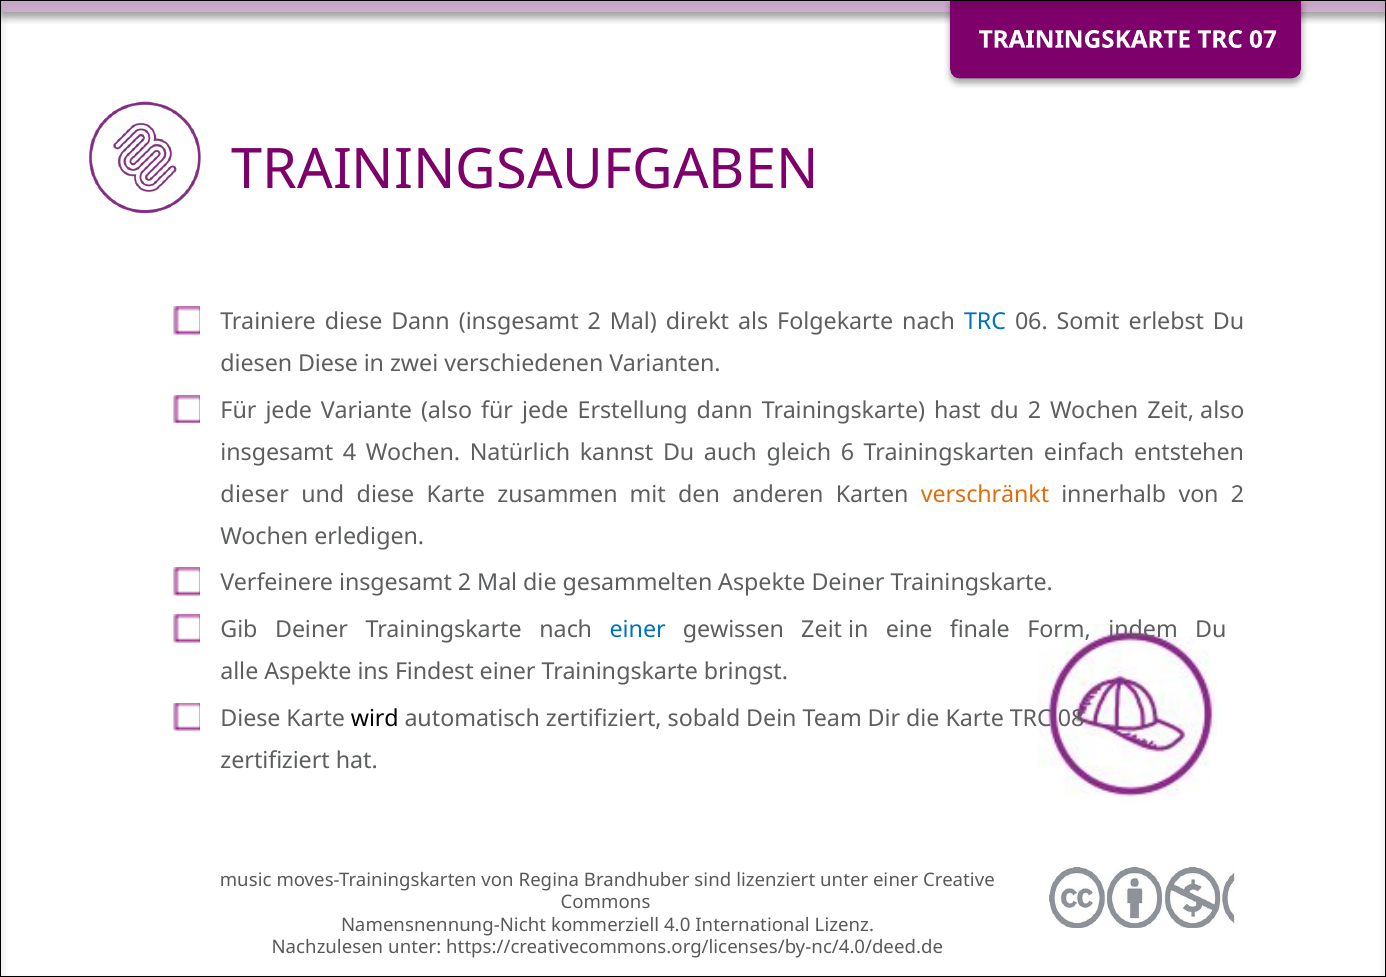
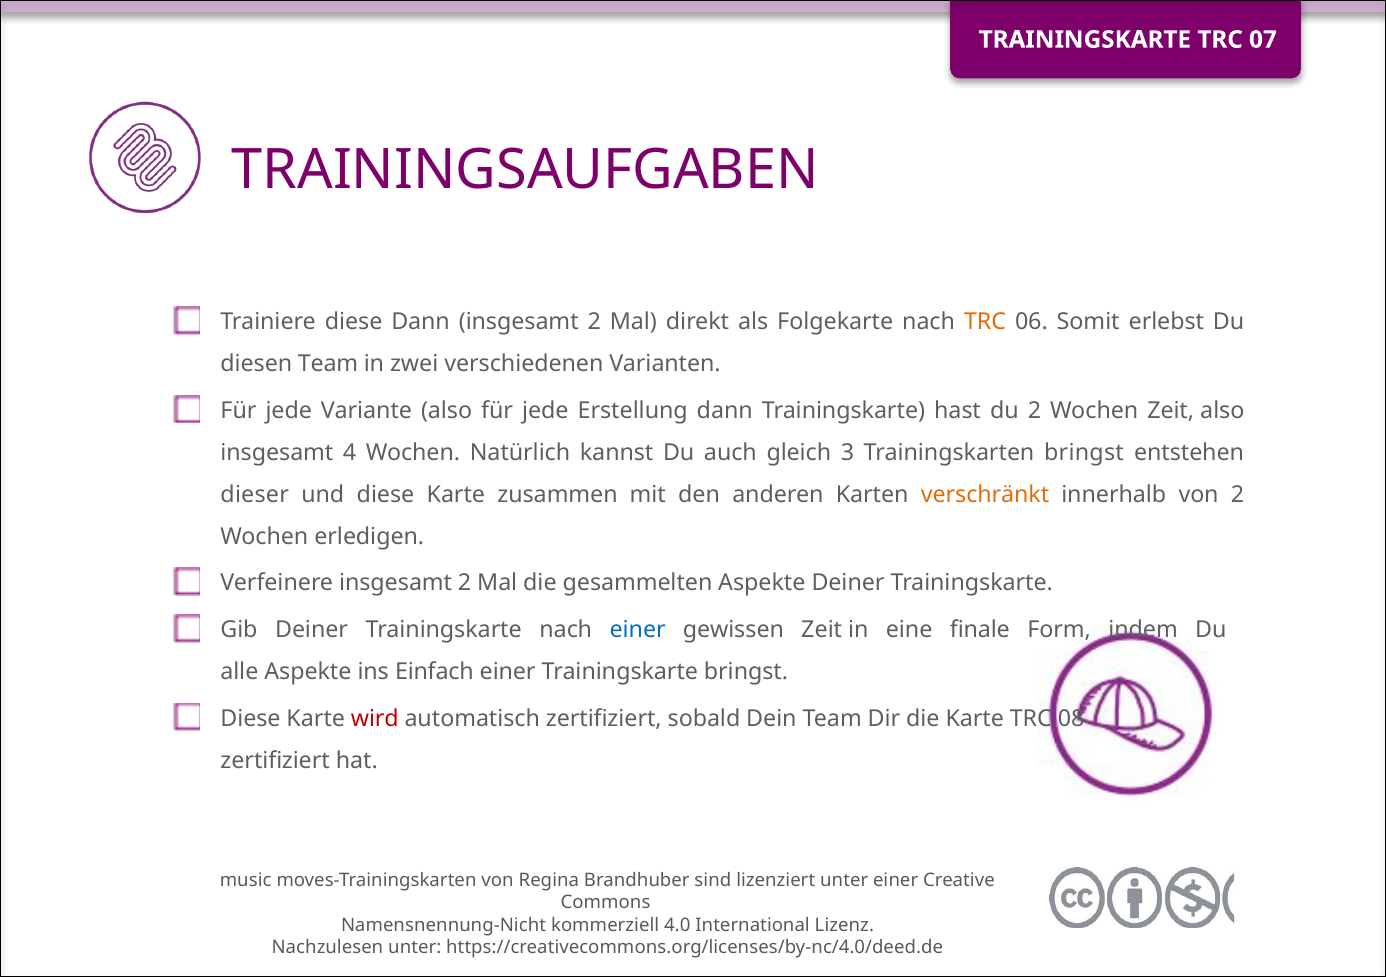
TRC at (985, 322) colour: blue -> orange
diesen Diese: Diese -> Team
6: 6 -> 3
Trainingskarten einfach: einfach -> bringst
Findest: Findest -> Einfach
wird colour: black -> red
